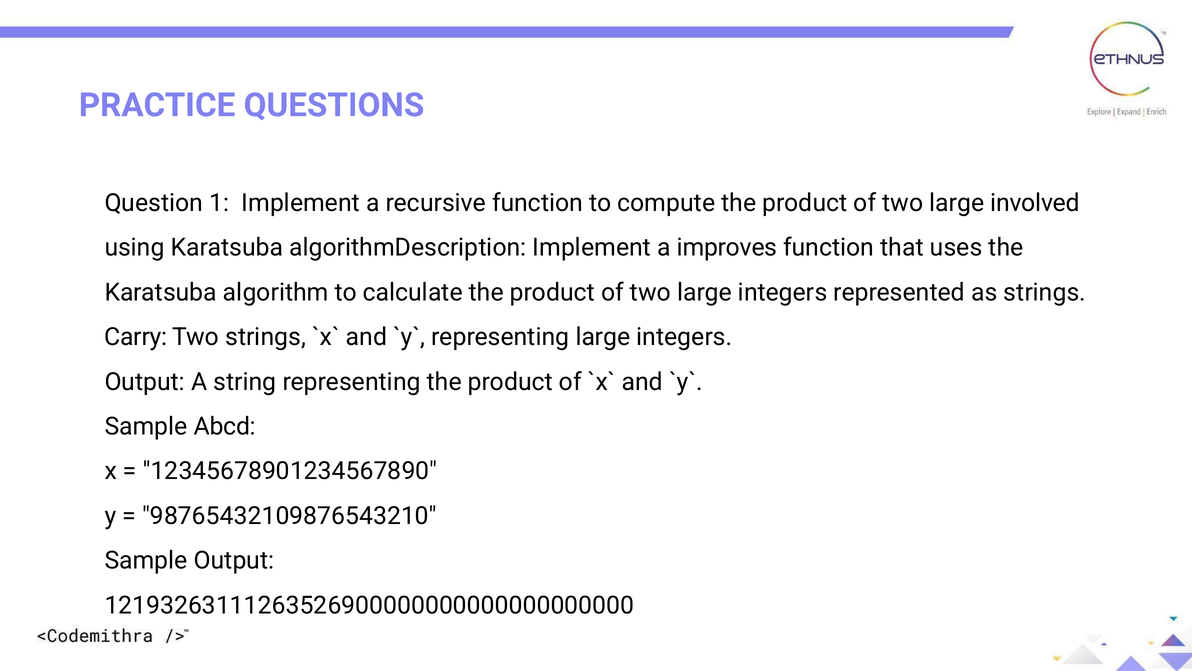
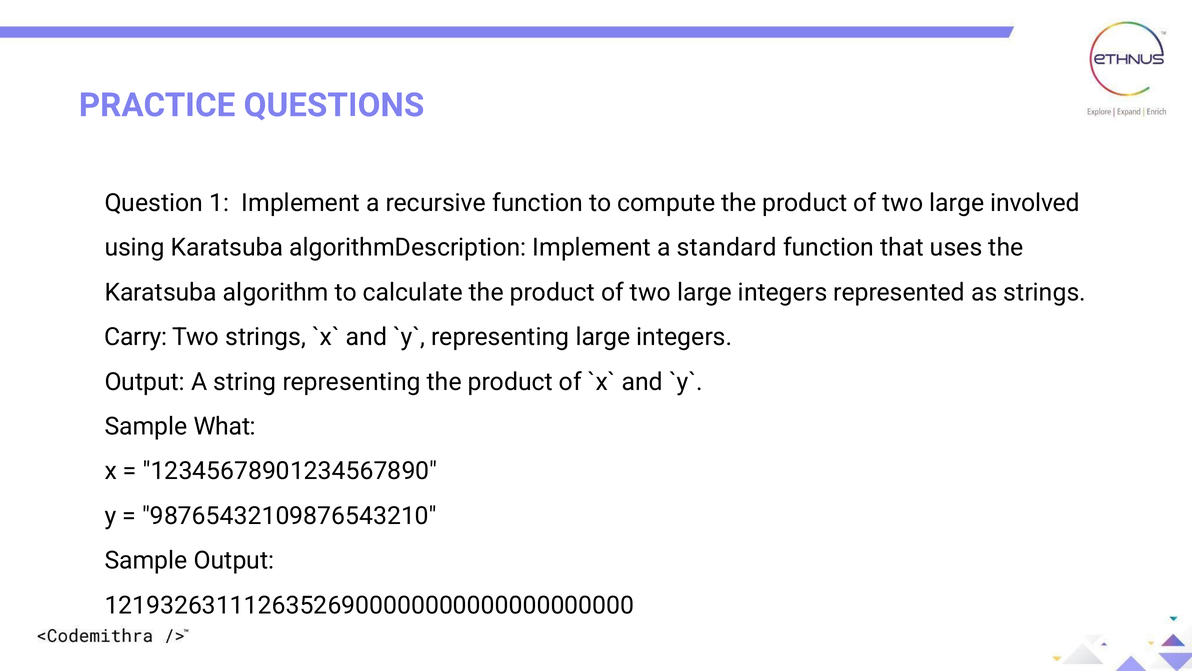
improves: improves -> standard
Abcd: Abcd -> What
